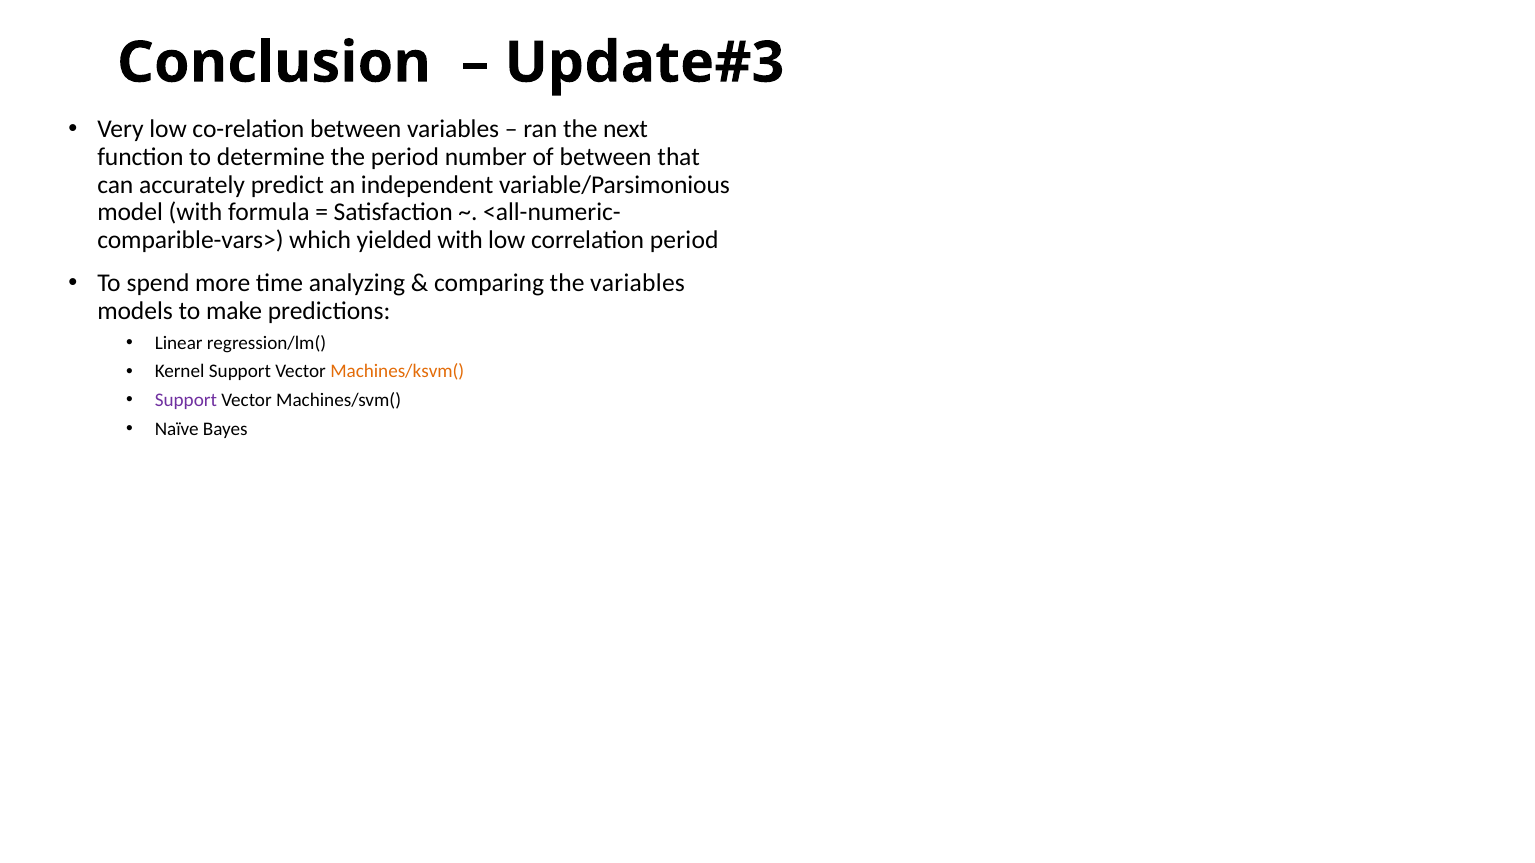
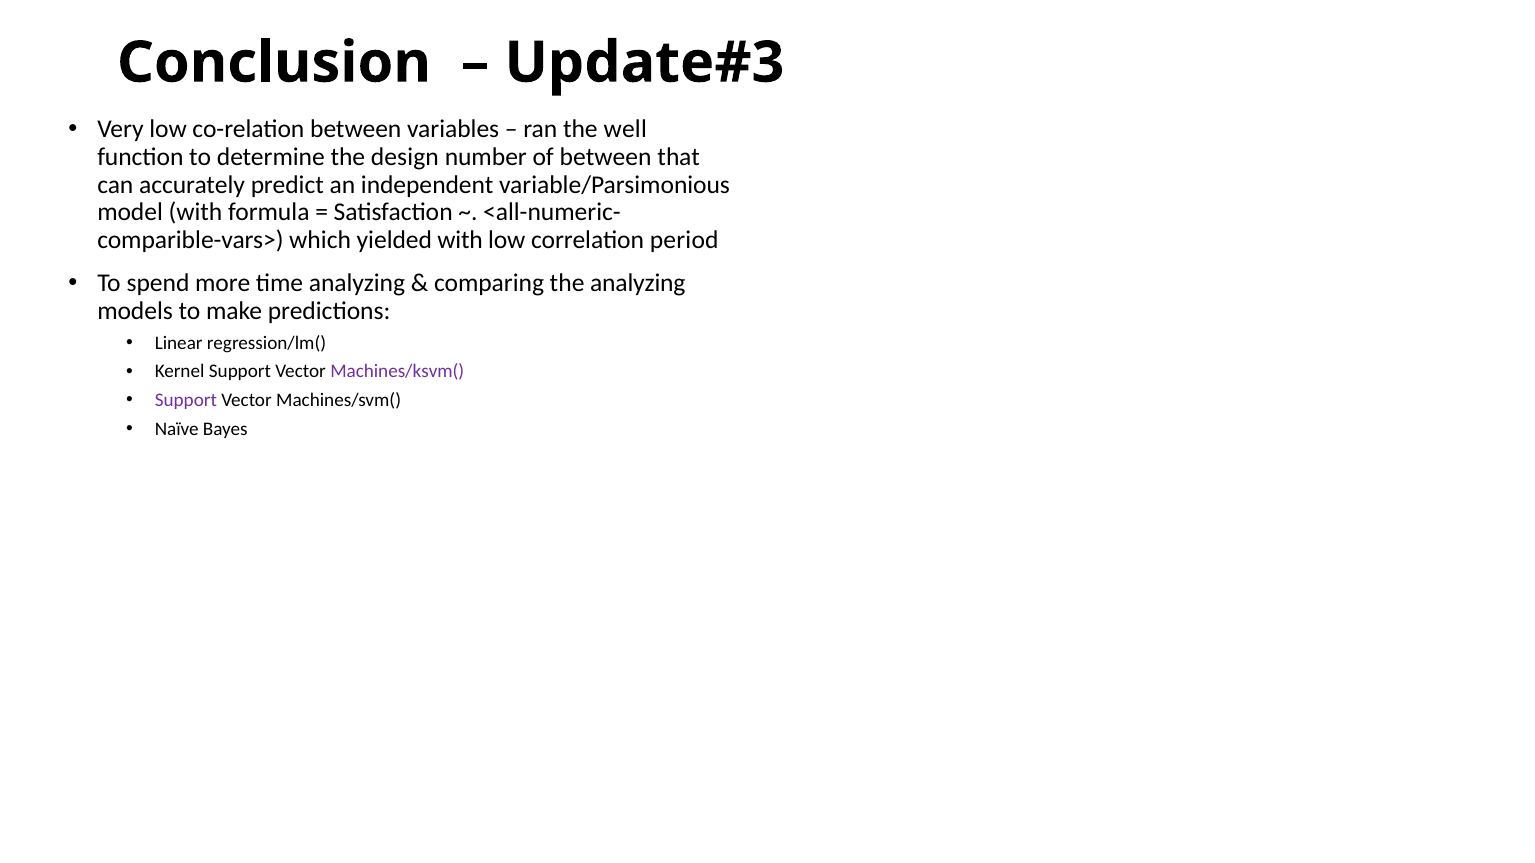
next: next -> well
the period: period -> design
the variables: variables -> analyzing
Machines/ksvm( colour: orange -> purple
